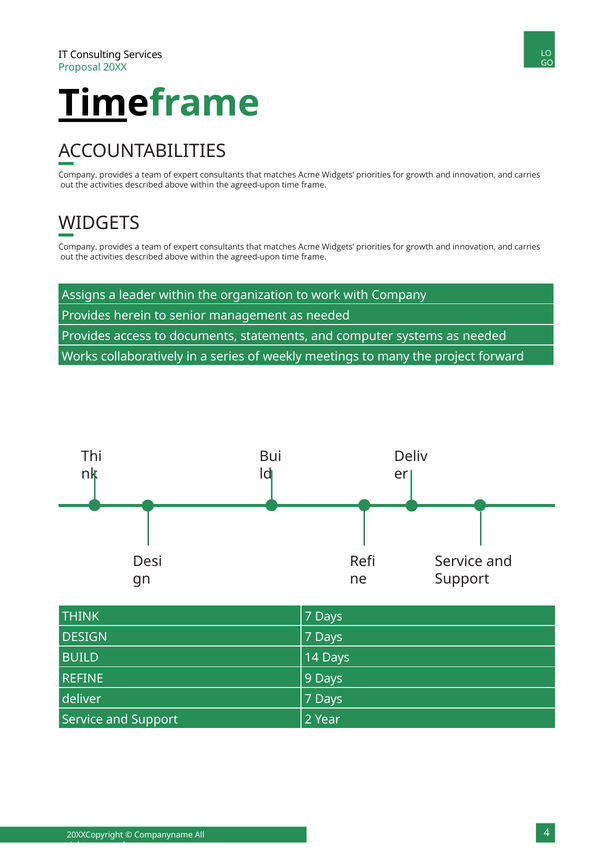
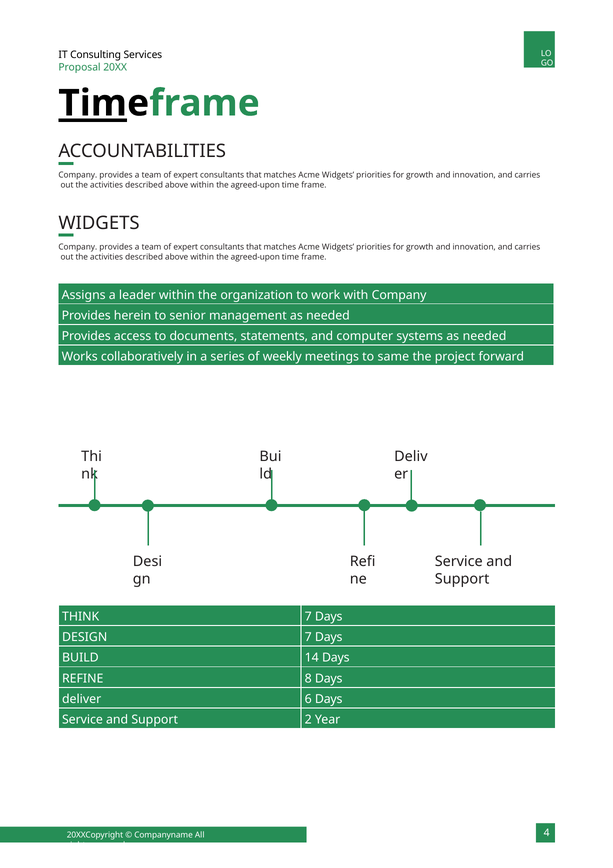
many: many -> same
9: 9 -> 8
deliver 7: 7 -> 6
